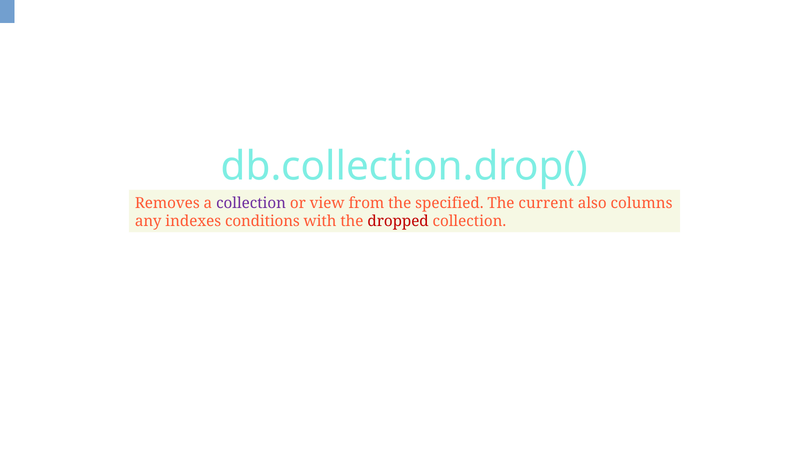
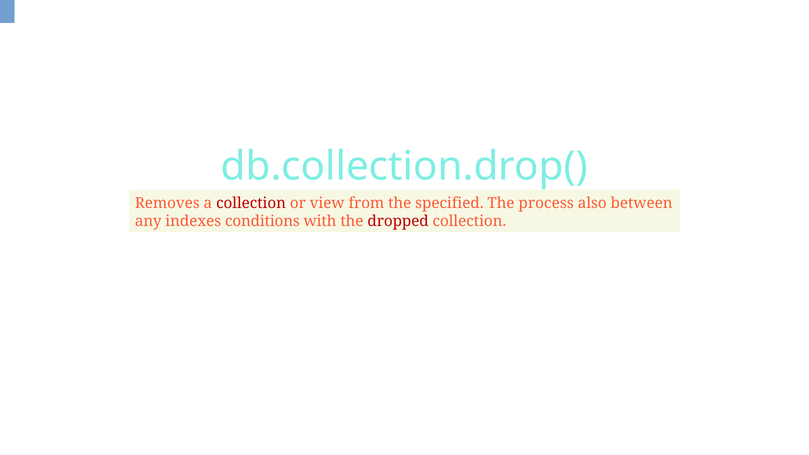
collection at (251, 203) colour: purple -> red
current: current -> process
columns: columns -> between
